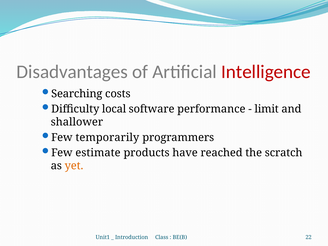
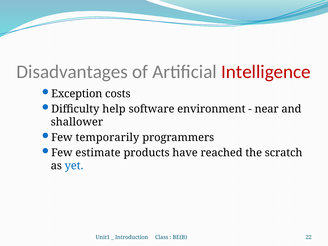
Searching: Searching -> Exception
local: local -> help
performance: performance -> environment
limit: limit -> near
yet colour: orange -> blue
